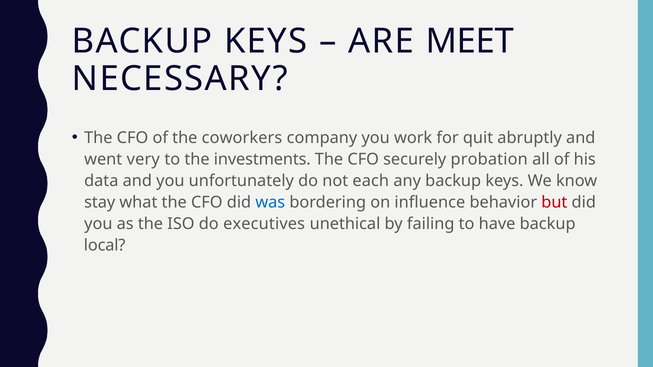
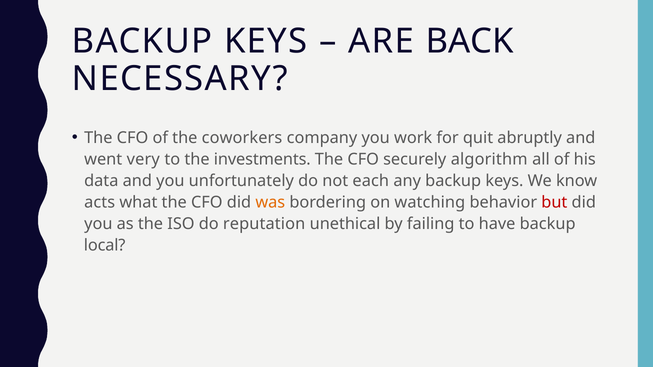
MEET: MEET -> BACK
probation: probation -> algorithm
stay: stay -> acts
was colour: blue -> orange
inﬂuence: inﬂuence -> watching
executives: executives -> reputation
